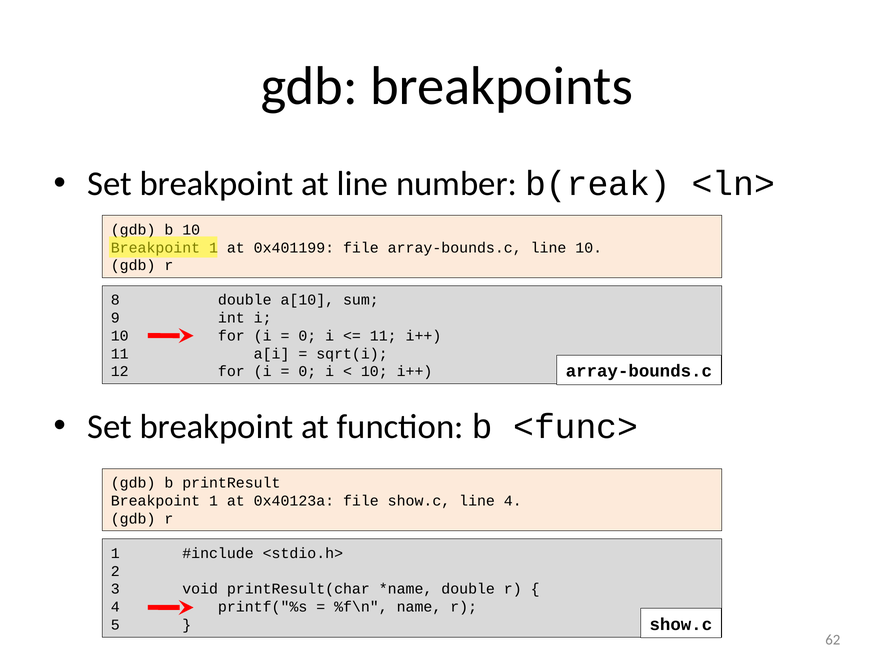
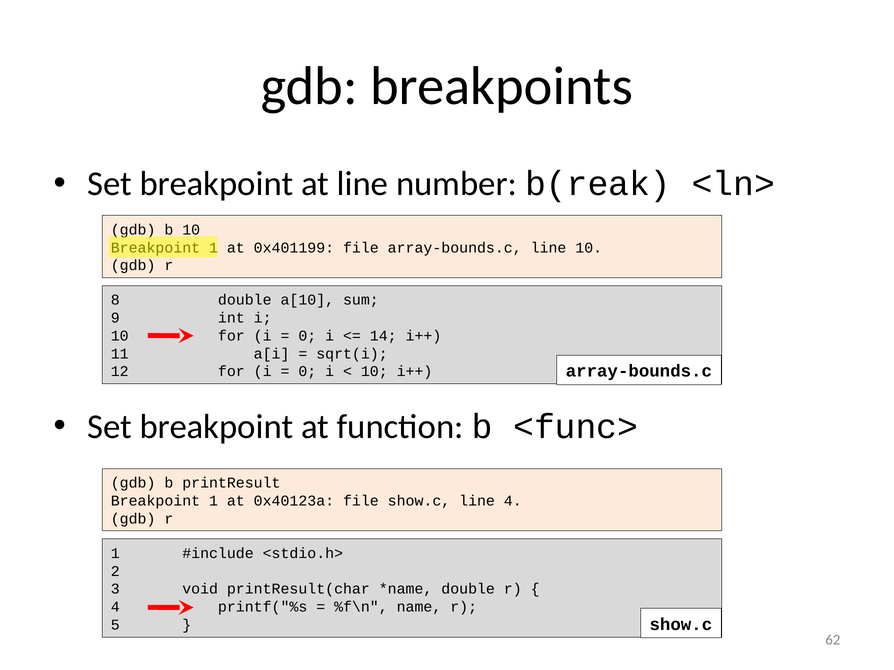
11 at (383, 336): 11 -> 14
